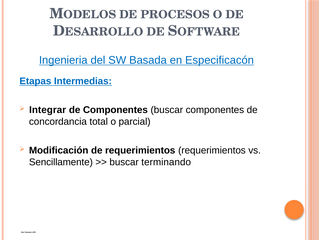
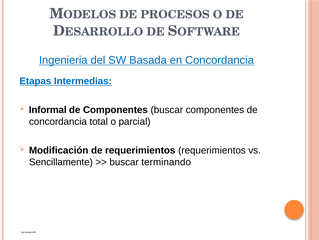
en Especificacón: Especificacón -> Concordancia
Integrar: Integrar -> Informal
